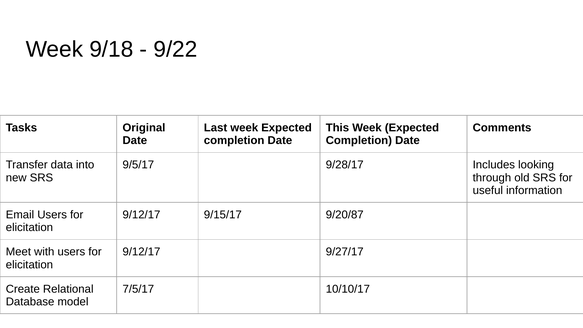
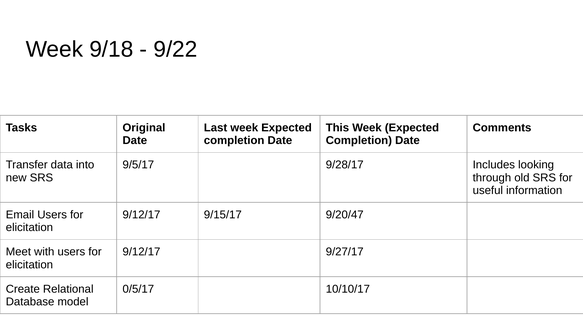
9/20/87: 9/20/87 -> 9/20/47
7/5/17: 7/5/17 -> 0/5/17
